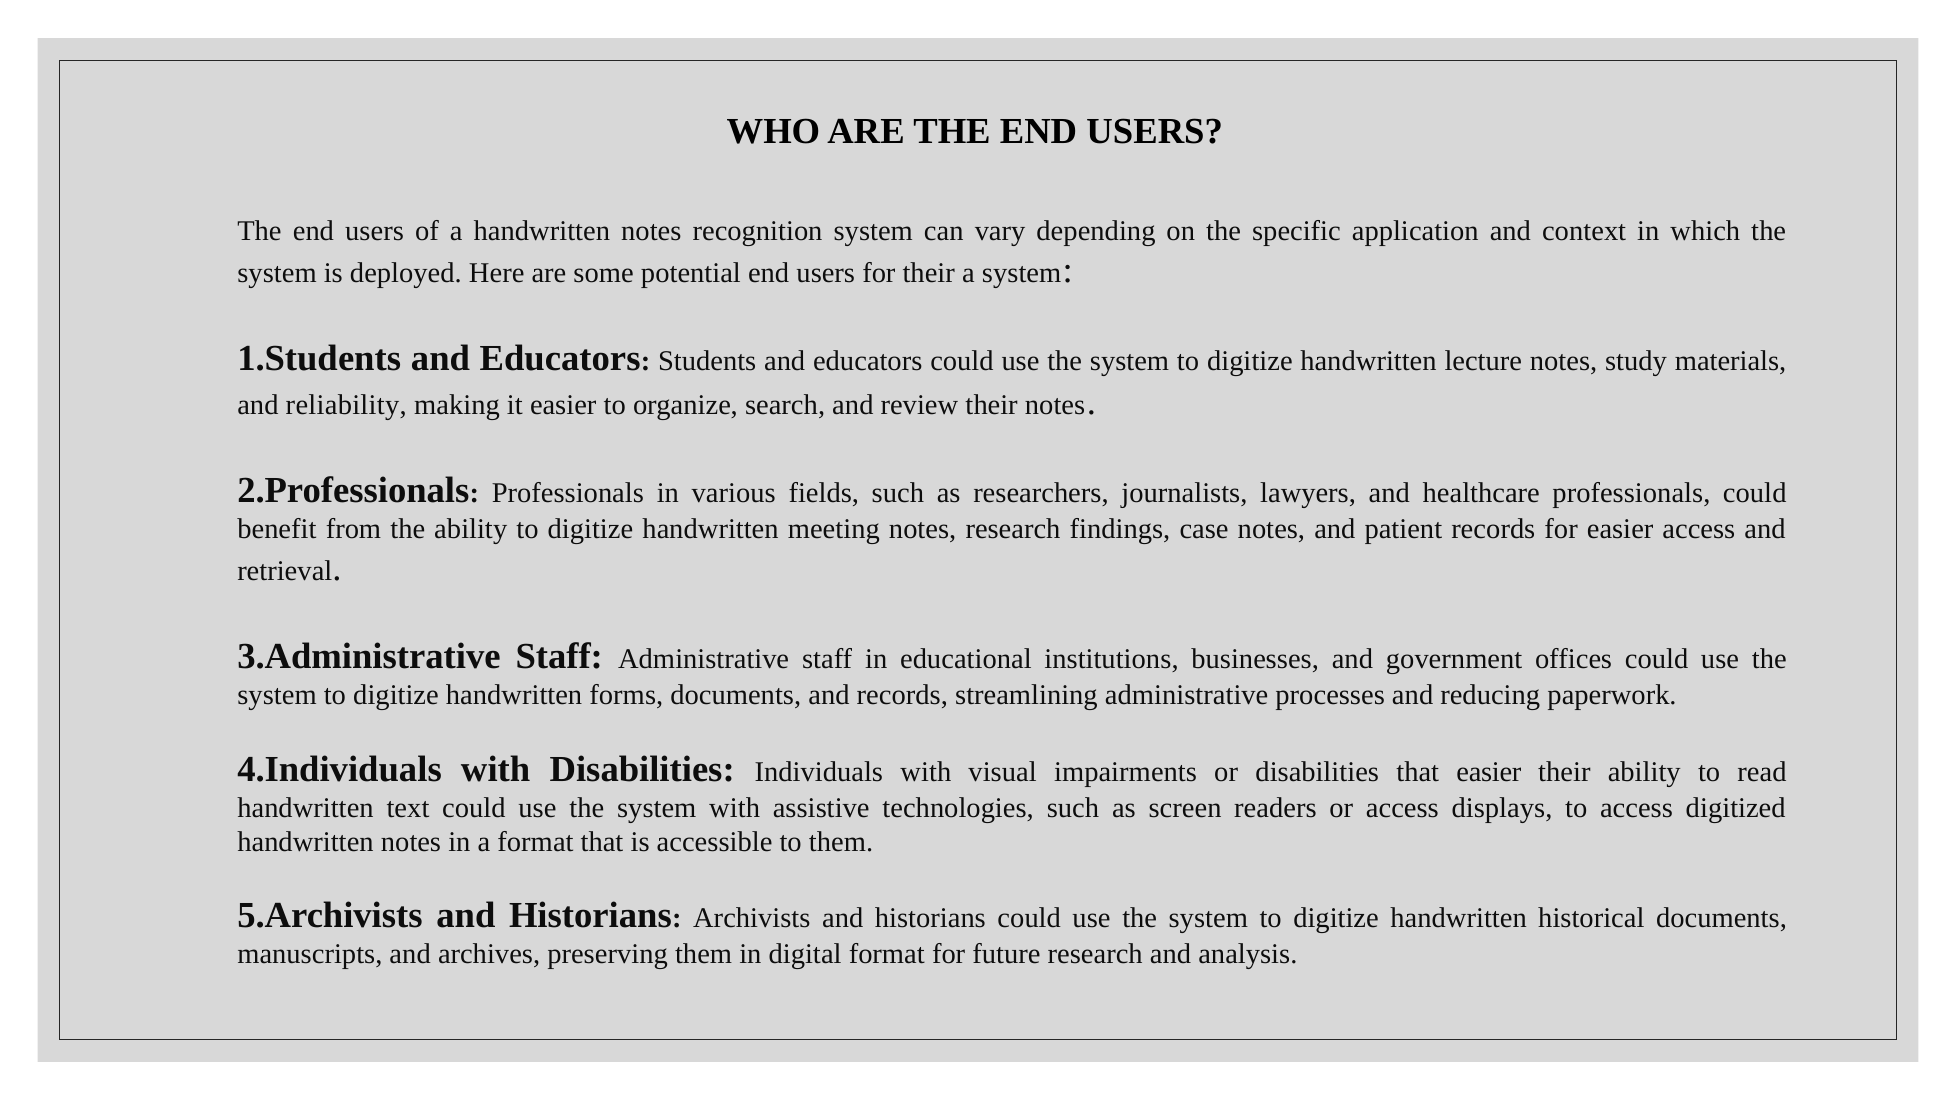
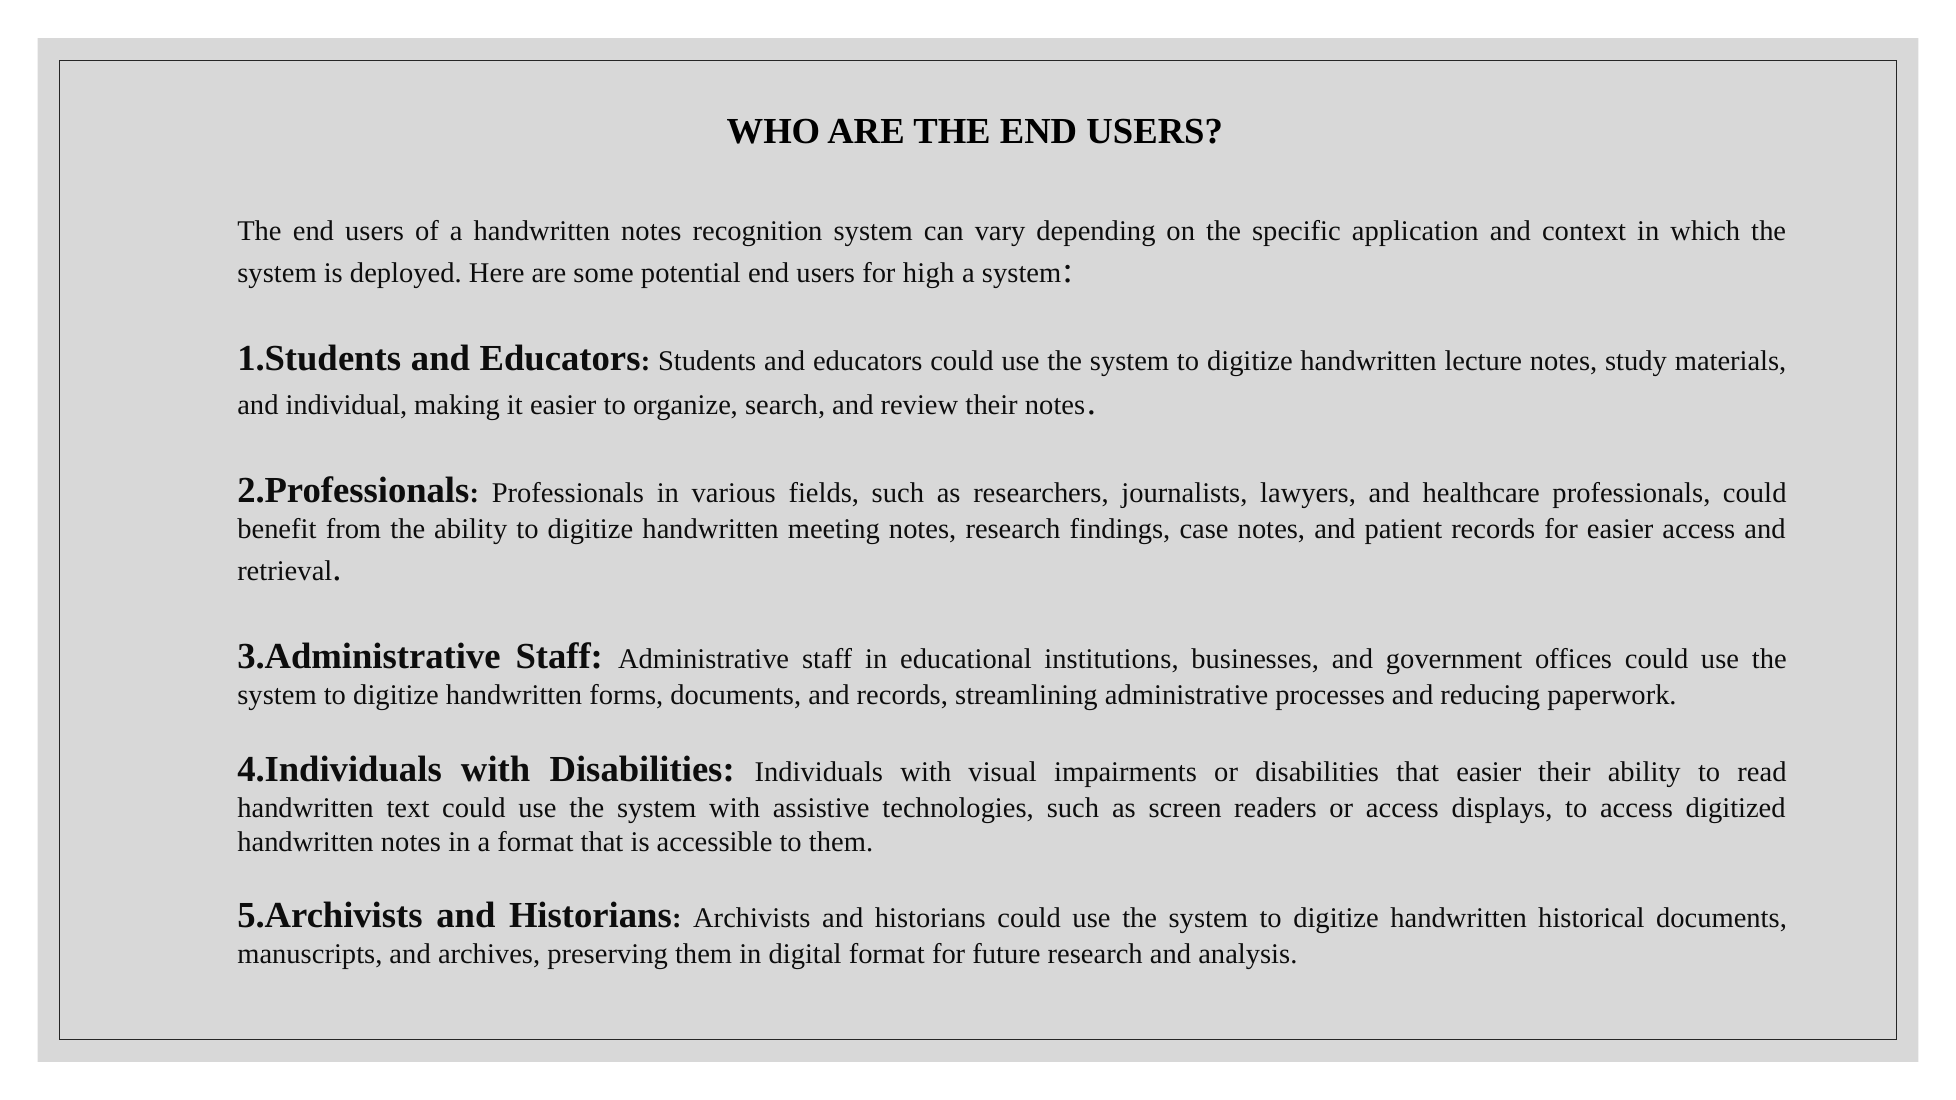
for their: their -> high
reliability: reliability -> individual
